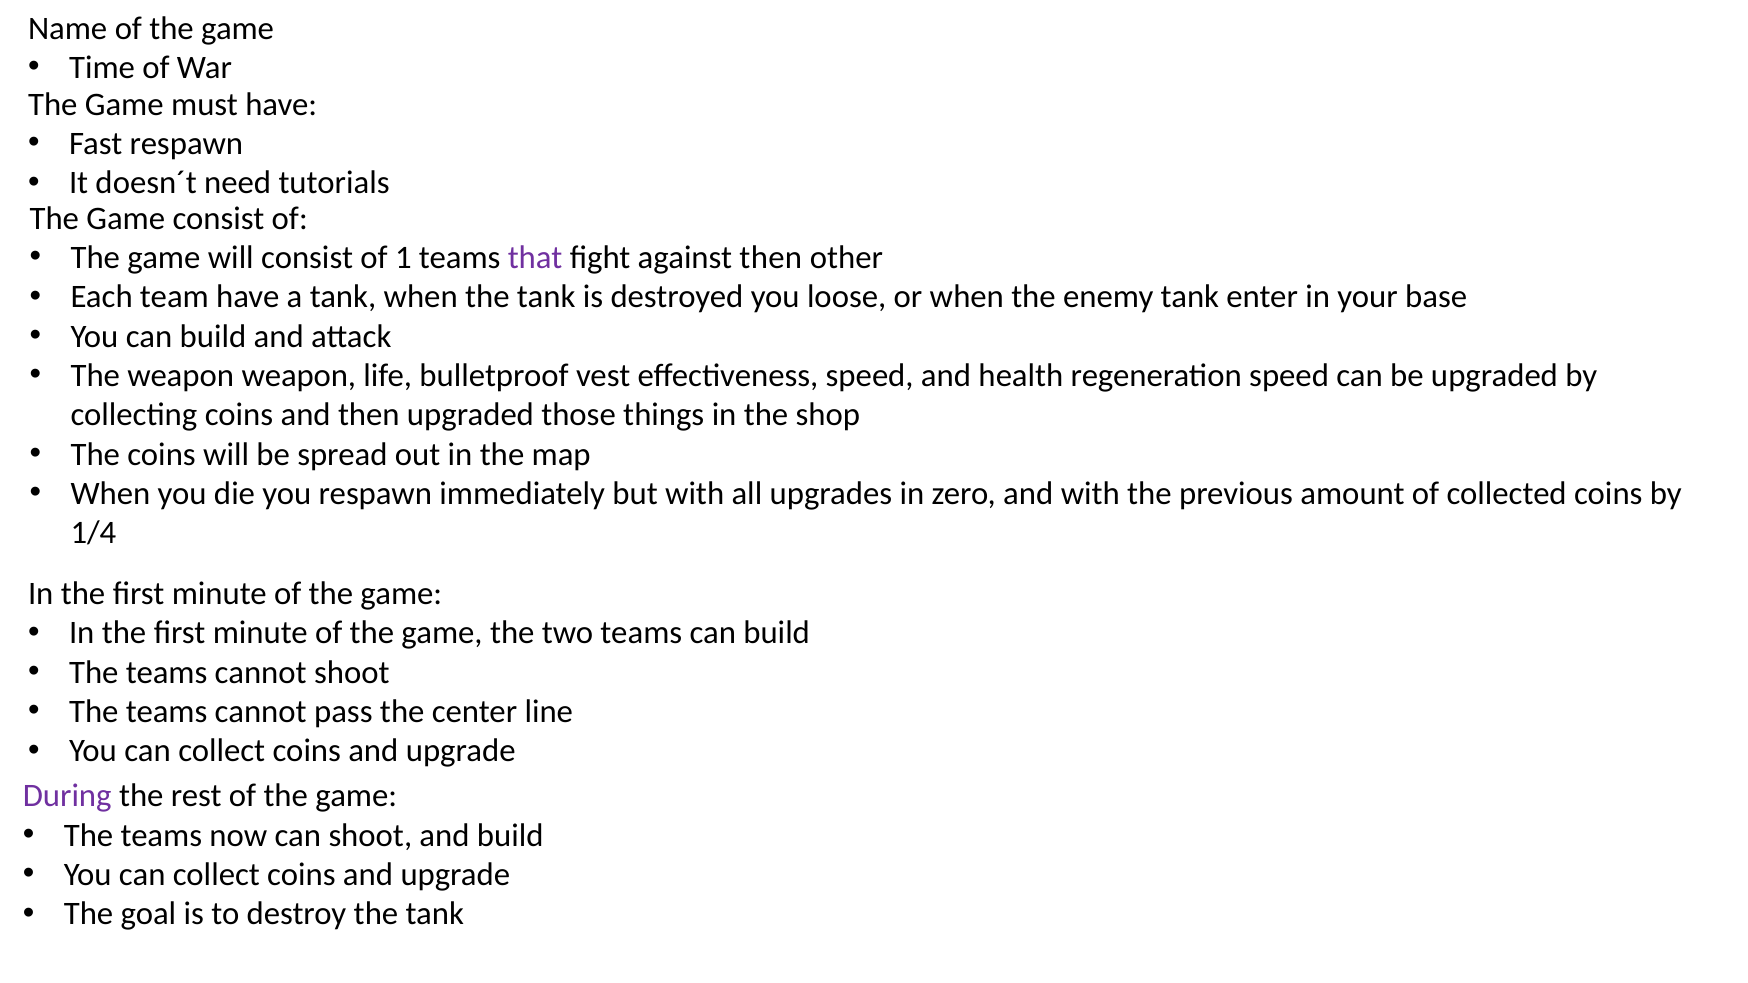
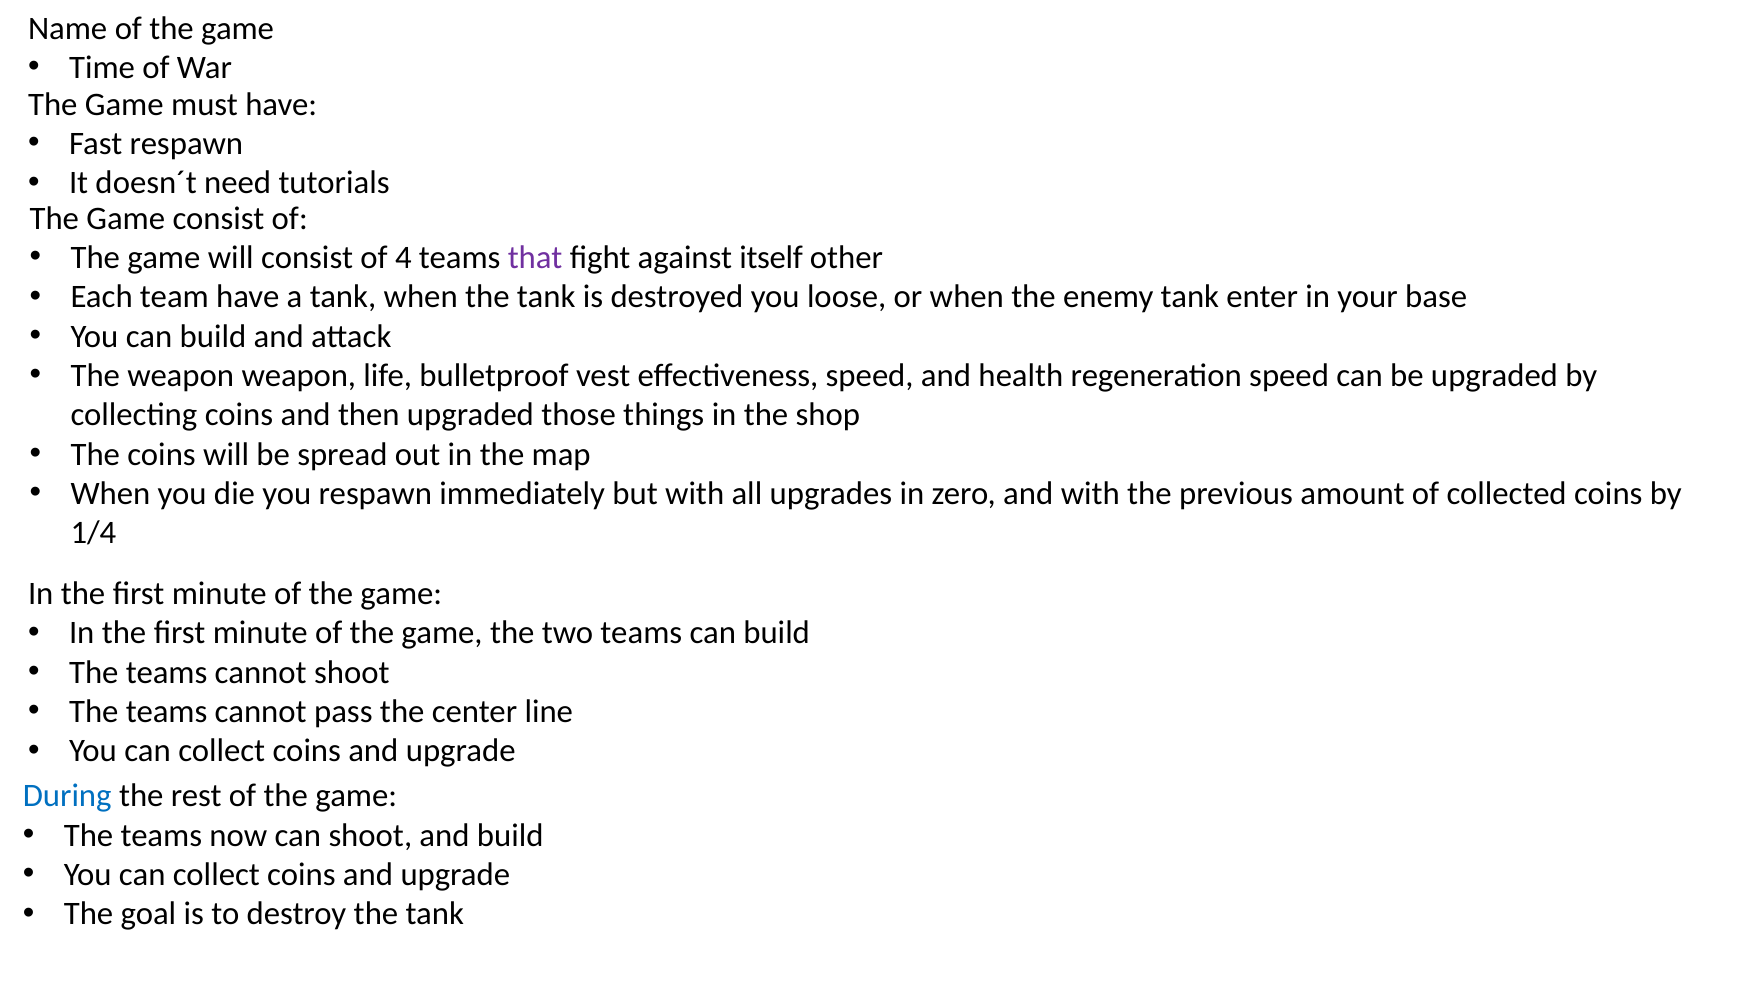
1: 1 -> 4
against then: then -> itself
During colour: purple -> blue
